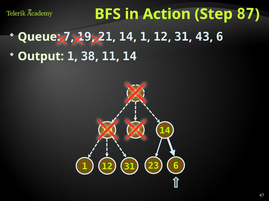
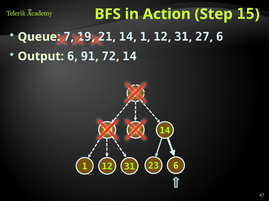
87: 87 -> 15
43: 43 -> 27
Output 1: 1 -> 6
38: 38 -> 91
11: 11 -> 72
